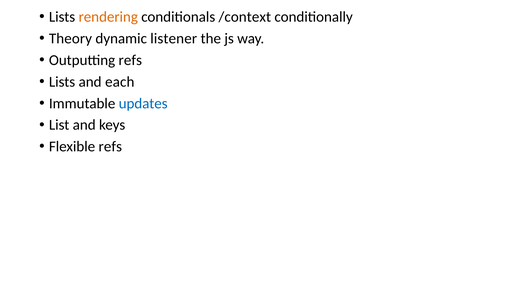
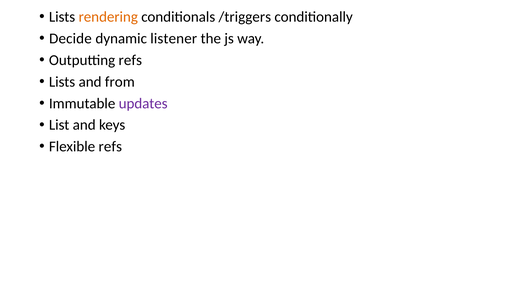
/context: /context -> /triggers
Theory: Theory -> Decide
each: each -> from
updates colour: blue -> purple
